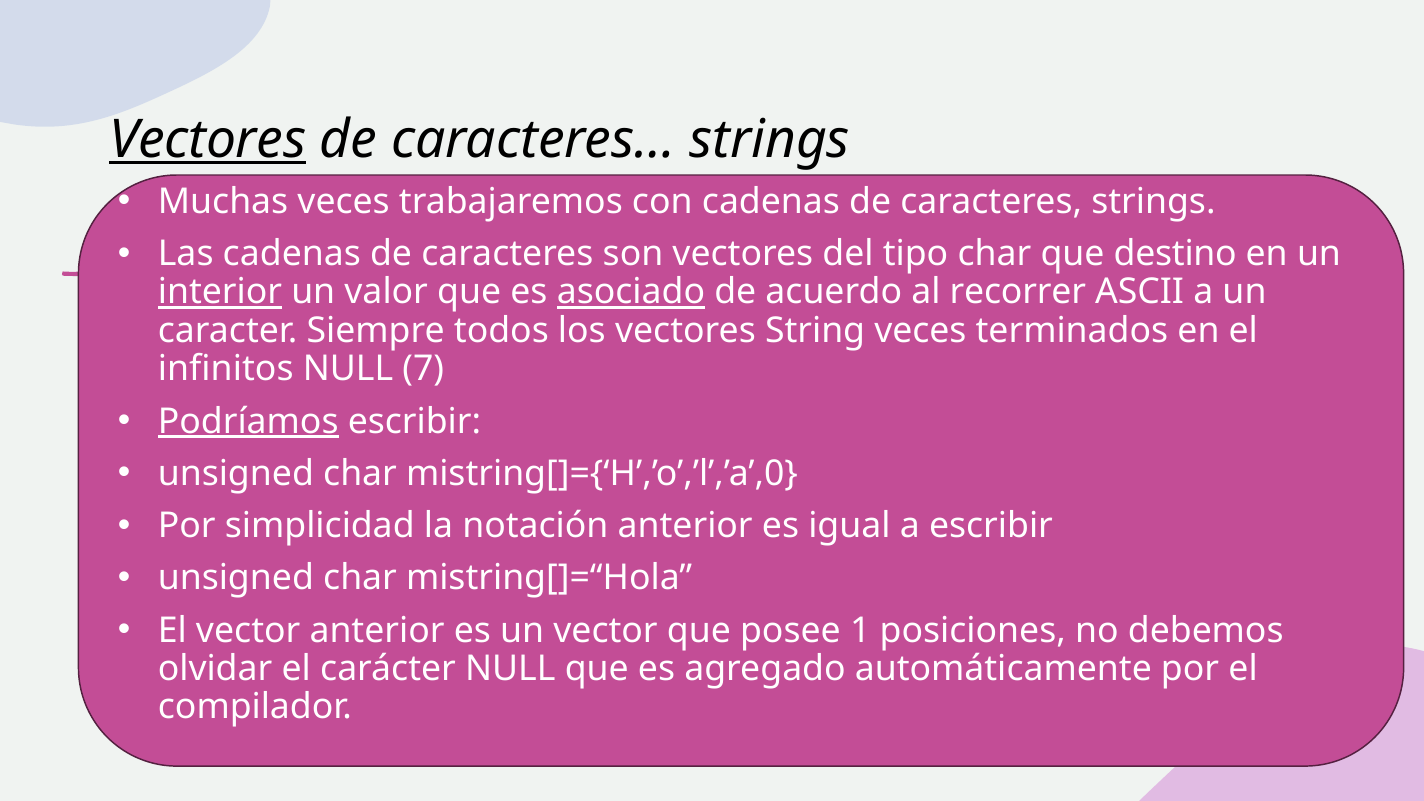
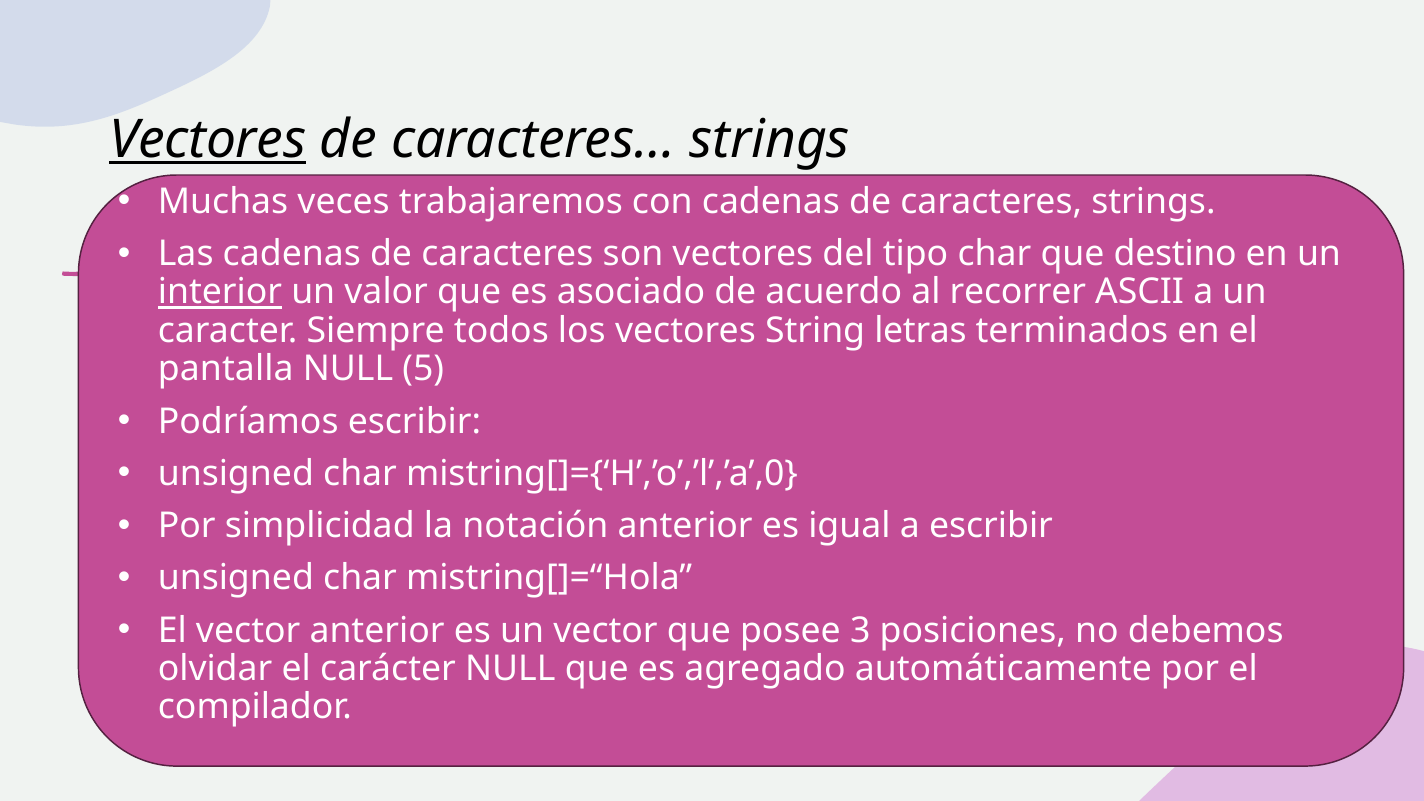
asociado underline: present -> none
String veces: veces -> letras
infinitos: infinitos -> pantalla
7: 7 -> 5
Podríamos underline: present -> none
1: 1 -> 3
